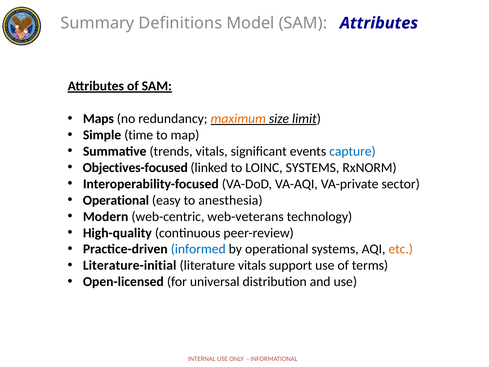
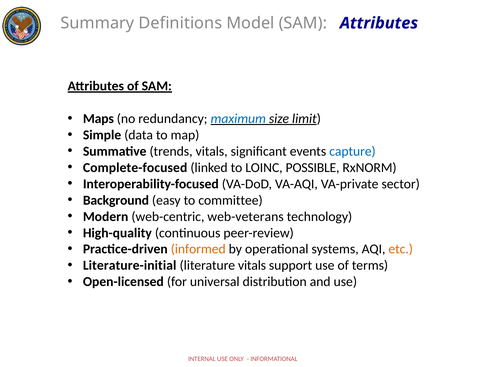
maximum colour: orange -> blue
time: time -> data
Objectives-focused: Objectives-focused -> Complete-focused
LOINC SYSTEMS: SYSTEMS -> POSSIBLE
Operational at (116, 200): Operational -> Background
anesthesia: anesthesia -> committee
informed colour: blue -> orange
